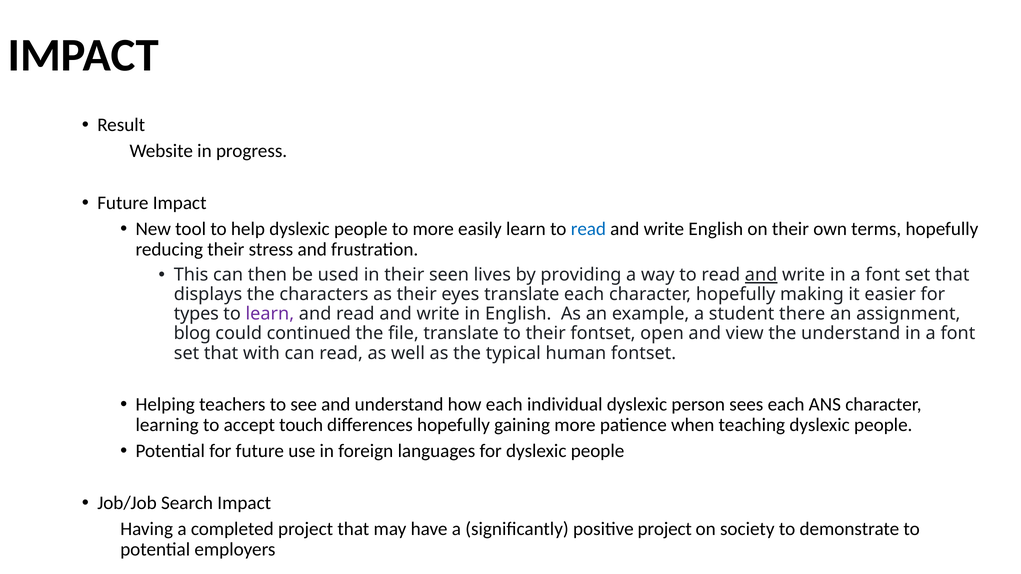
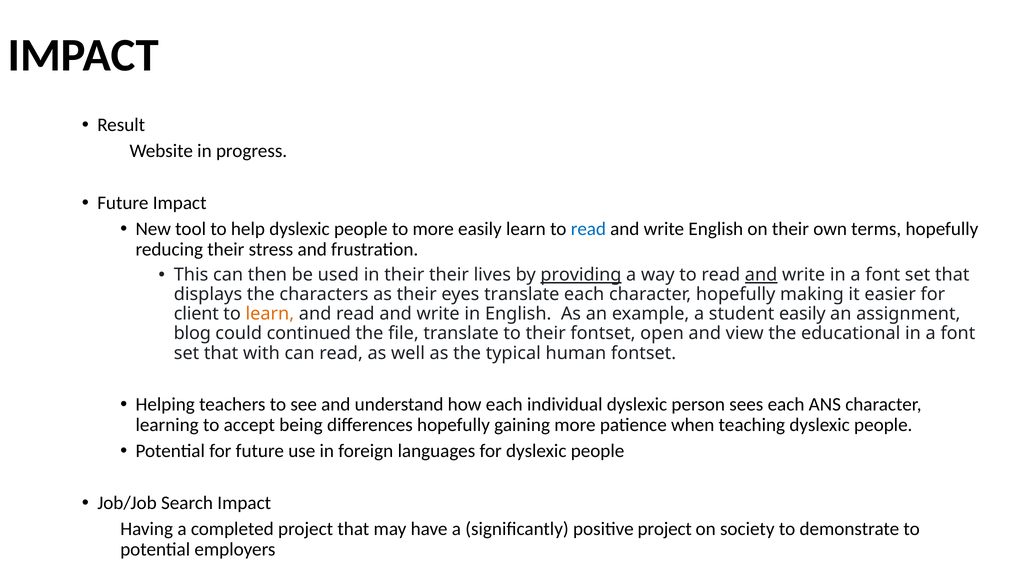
their seen: seen -> their
providing underline: none -> present
types: types -> client
learn at (270, 314) colour: purple -> orange
student there: there -> easily
the understand: understand -> educational
touch: touch -> being
